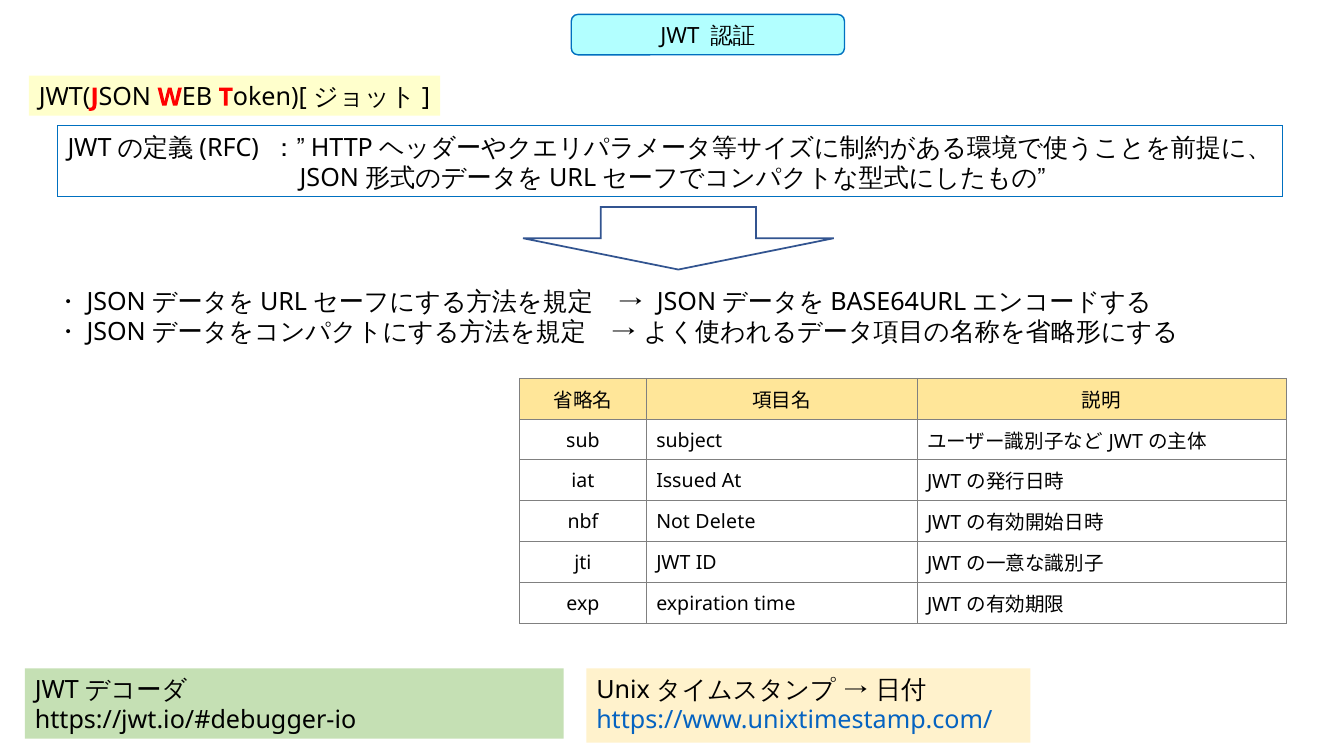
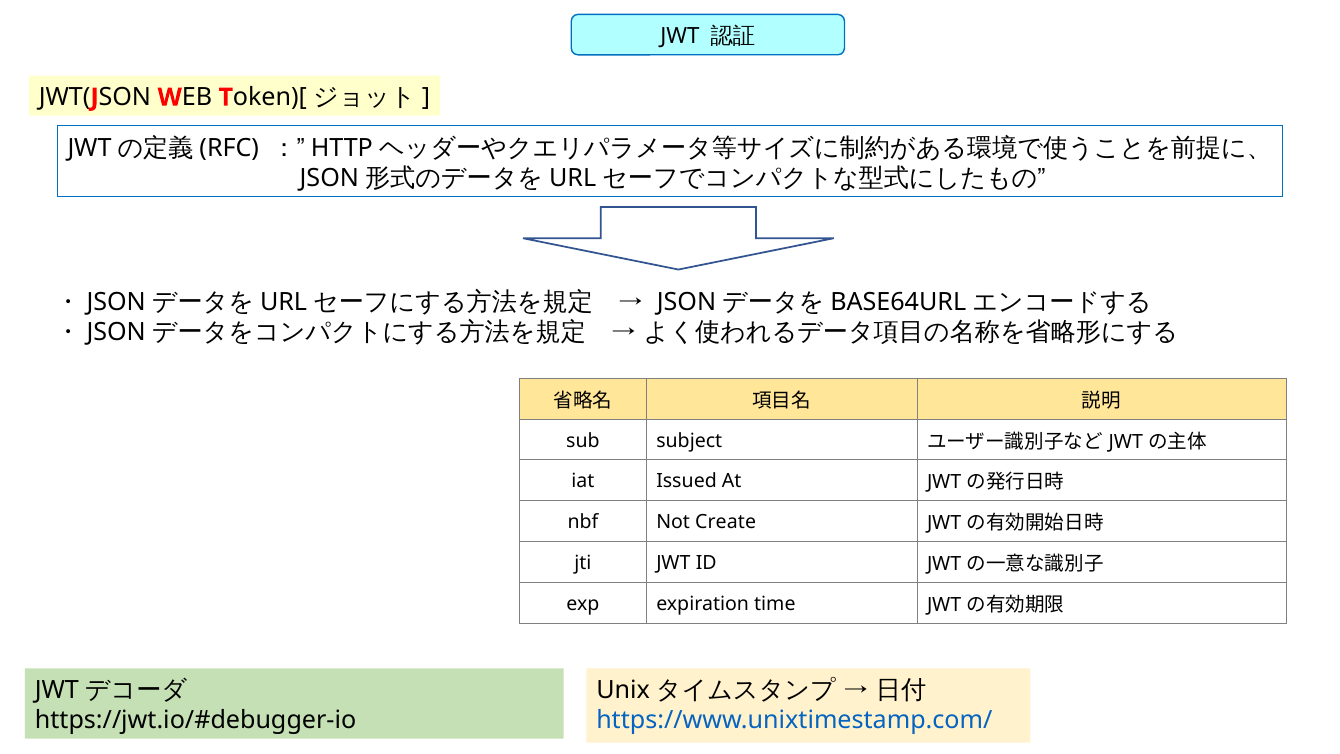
Delete: Delete -> Create
